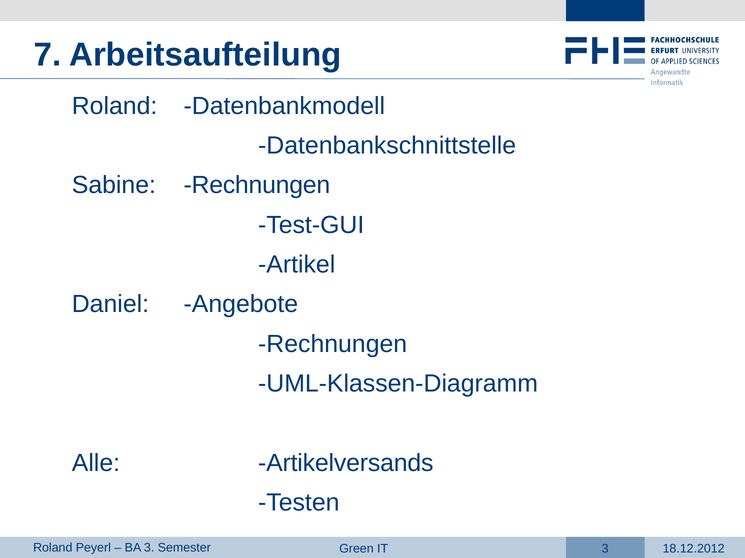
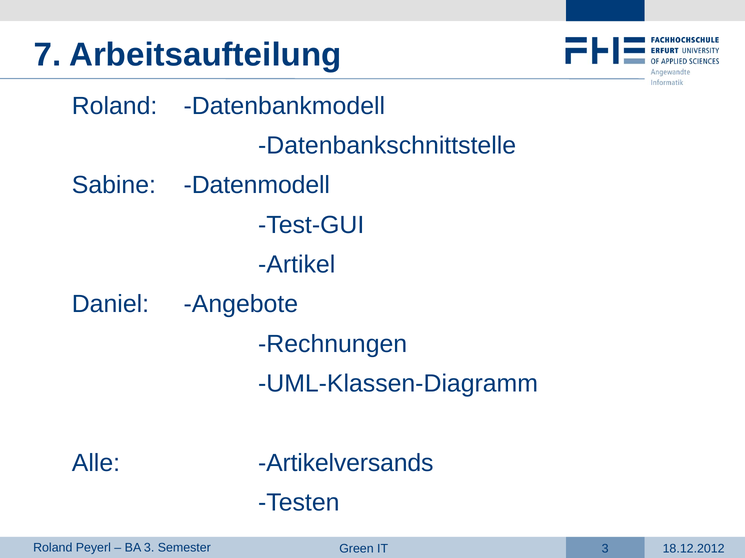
Sabine Rechnungen: Rechnungen -> Datenmodell
